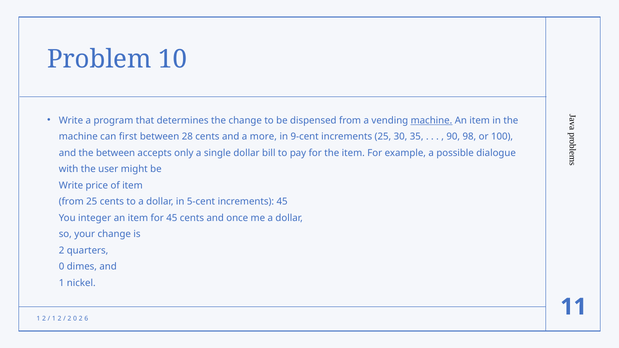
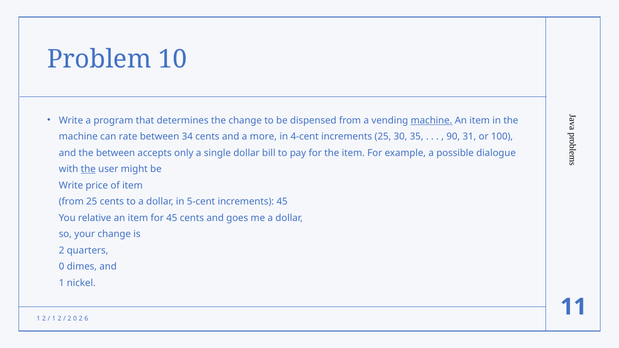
first: first -> rate
28: 28 -> 34
9-cent: 9-cent -> 4-cent
98: 98 -> 31
the at (88, 169) underline: none -> present
integer: integer -> relative
once: once -> goes
